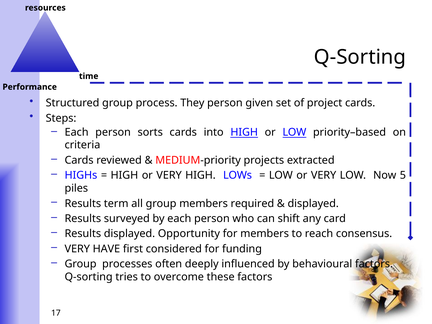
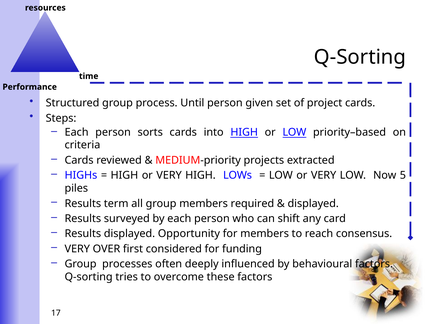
They: They -> Until
HAVE: HAVE -> OVER
